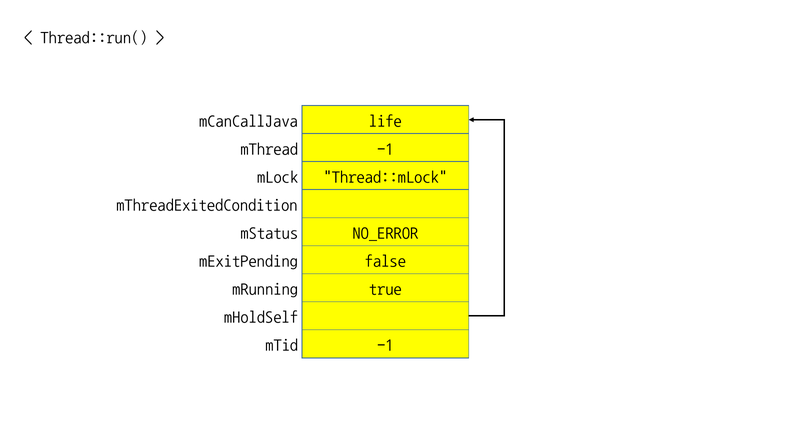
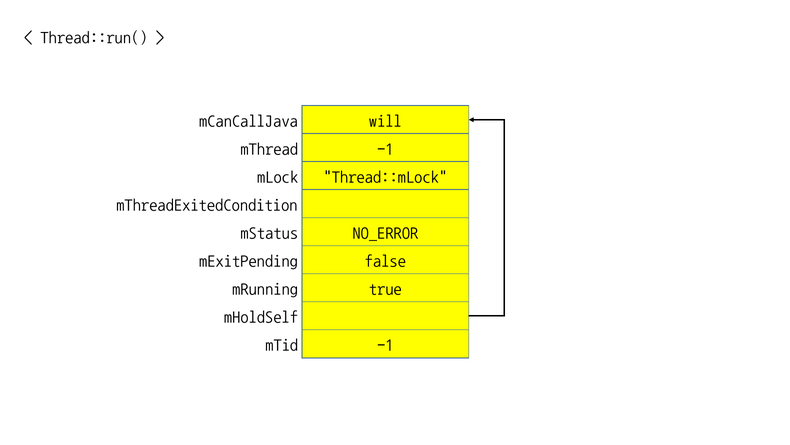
life: life -> will
